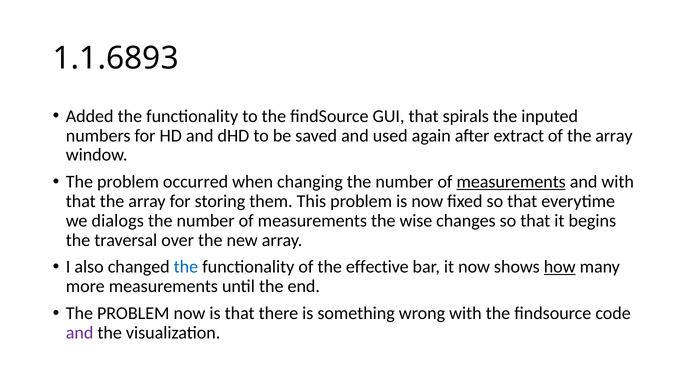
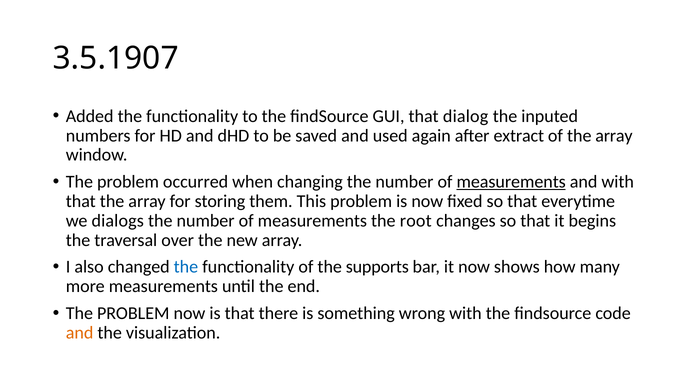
1.1.6893: 1.1.6893 -> 3.5.1907
spirals: spirals -> dialog
wise: wise -> root
effective: effective -> supports
how underline: present -> none
and at (80, 332) colour: purple -> orange
